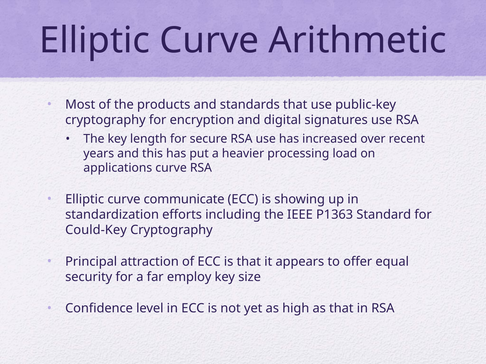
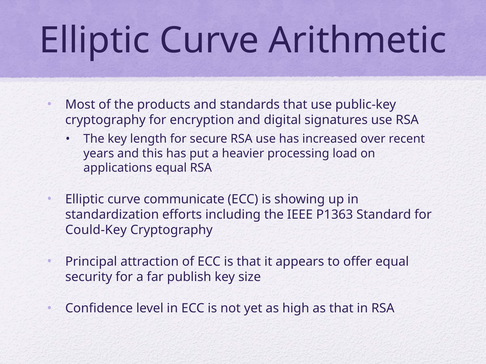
applications curve: curve -> equal
employ: employ -> publish
